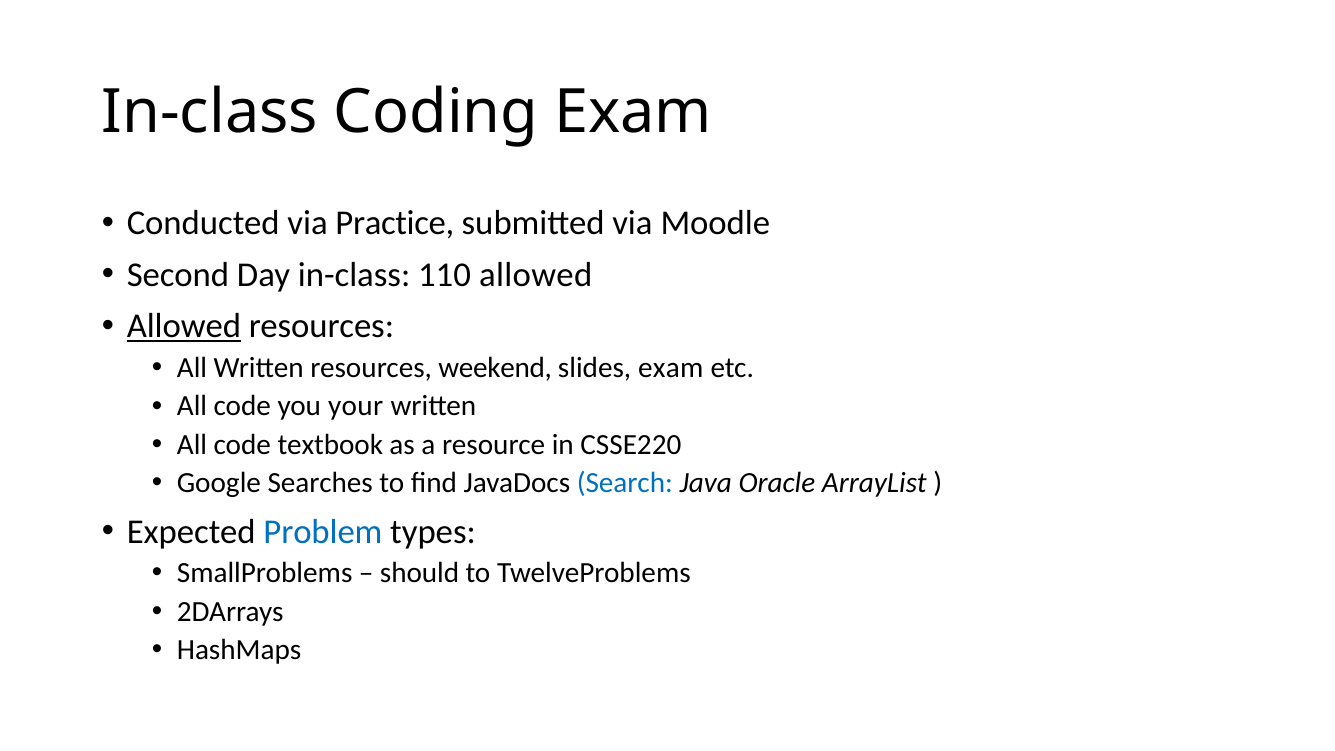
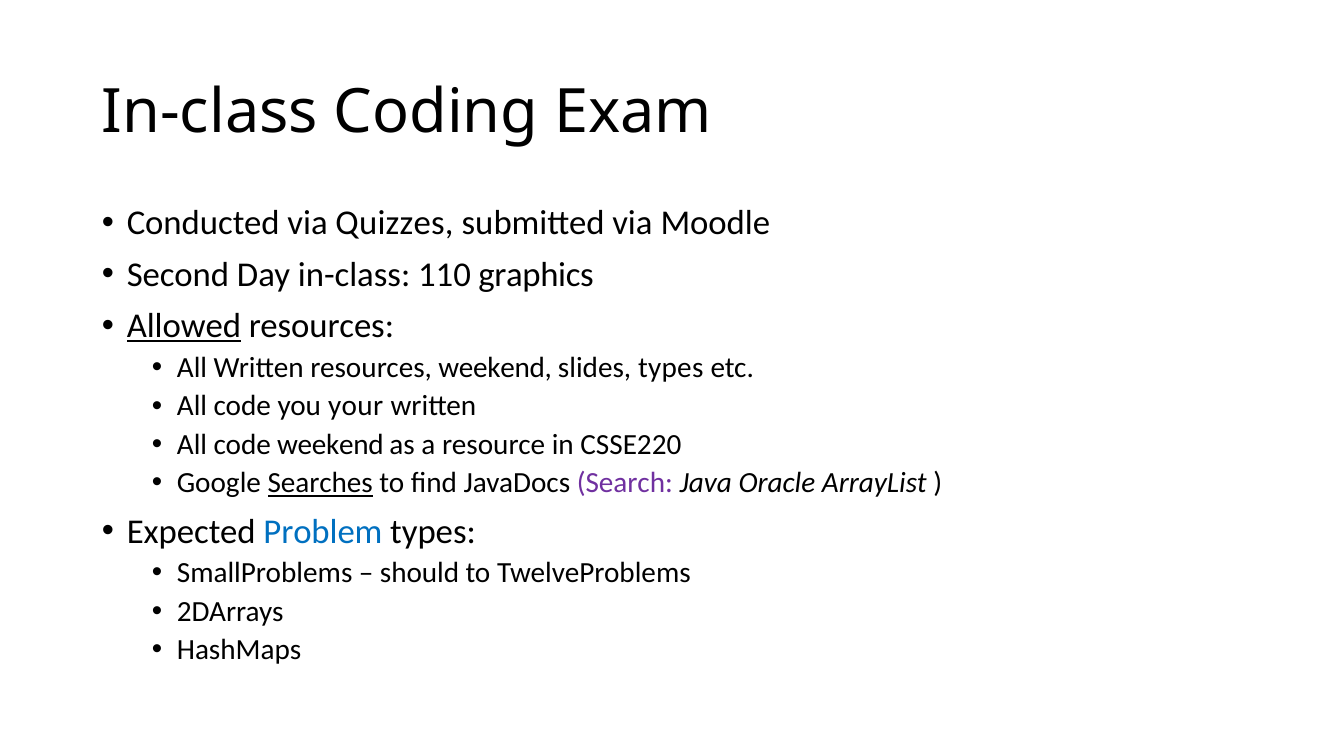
Practice: Practice -> Quizzes
110 allowed: allowed -> graphics
slides exam: exam -> types
code textbook: textbook -> weekend
Searches underline: none -> present
Search colour: blue -> purple
